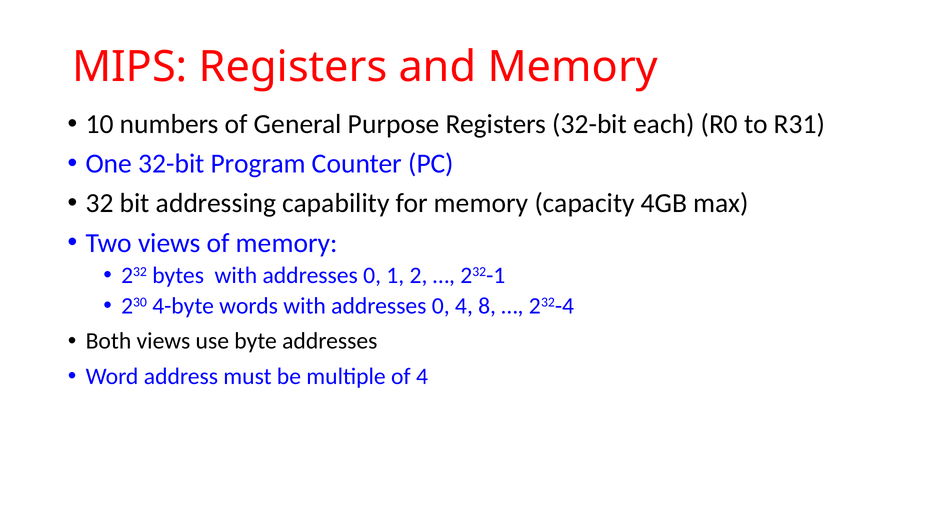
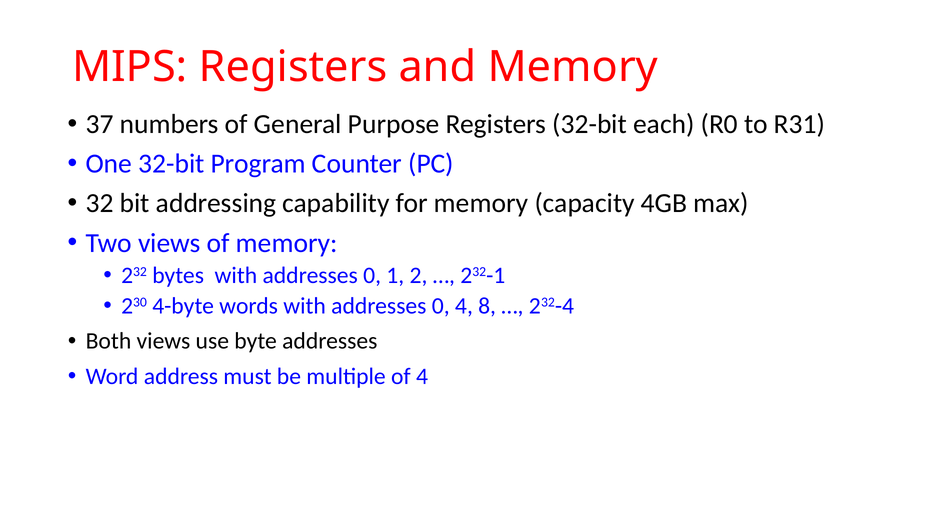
10: 10 -> 37
